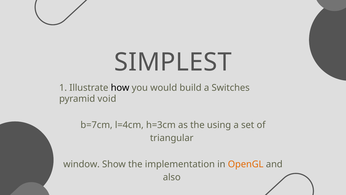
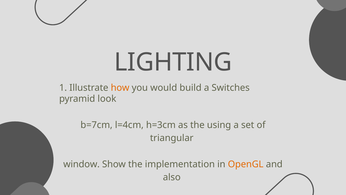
SIMPLEST: SIMPLEST -> LIGHTING
how colour: black -> orange
void: void -> look
